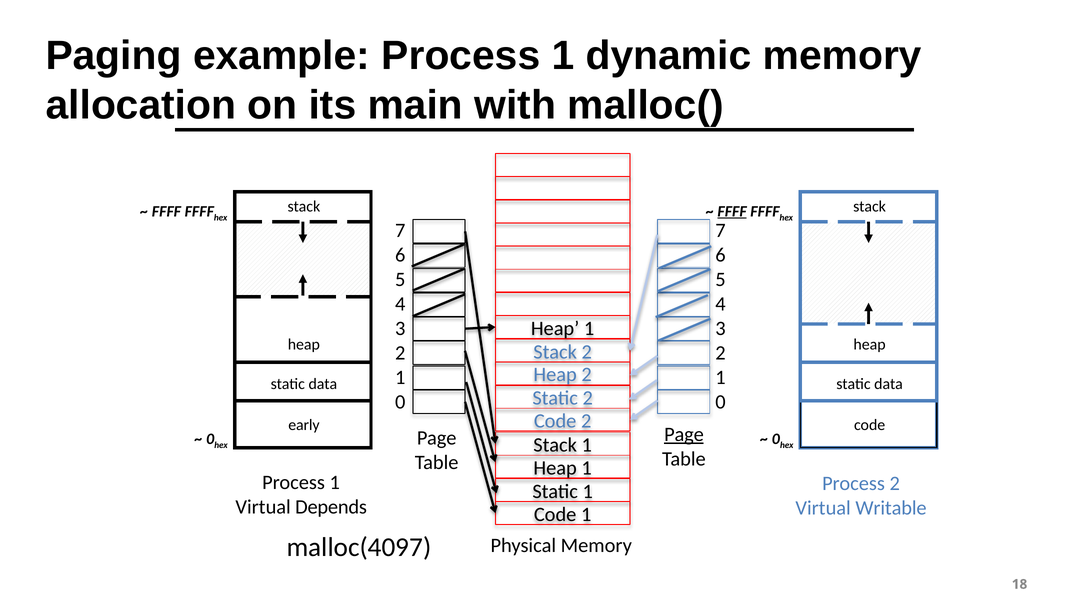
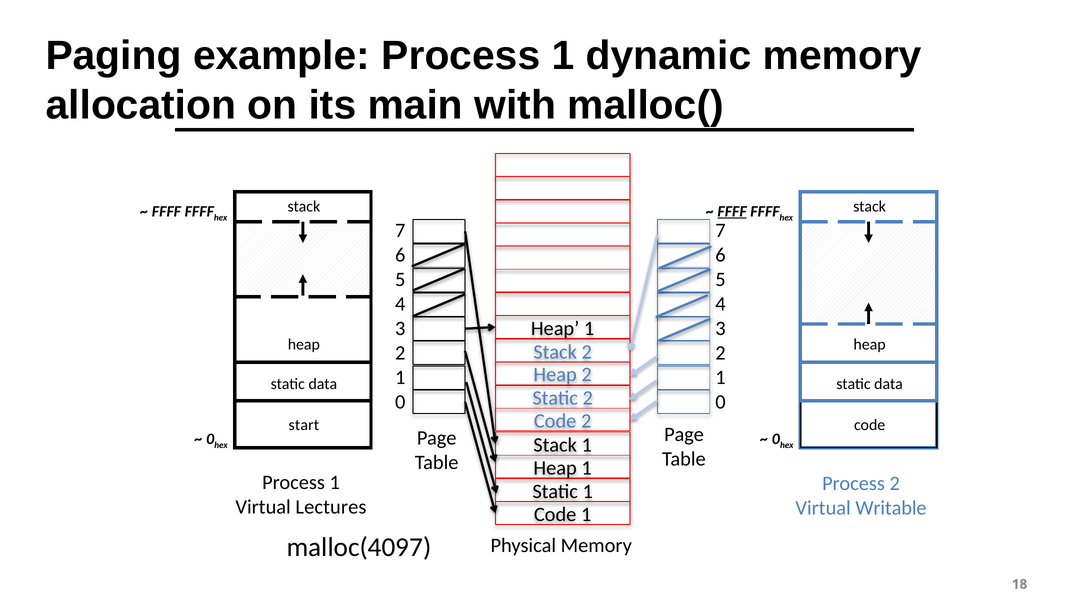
early: early -> start
Page at (684, 435) underline: present -> none
Depends: Depends -> Lectures
